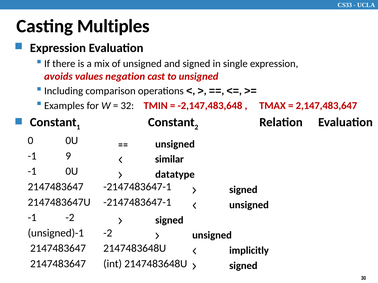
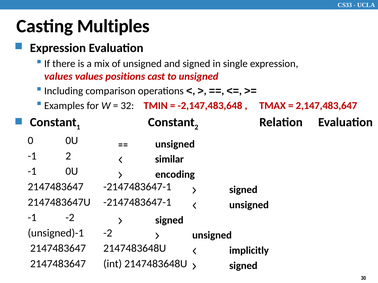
avoids at (58, 76): avoids -> values
negation: negation -> positions
-1 9: 9 -> 2
datatype: datatype -> encoding
